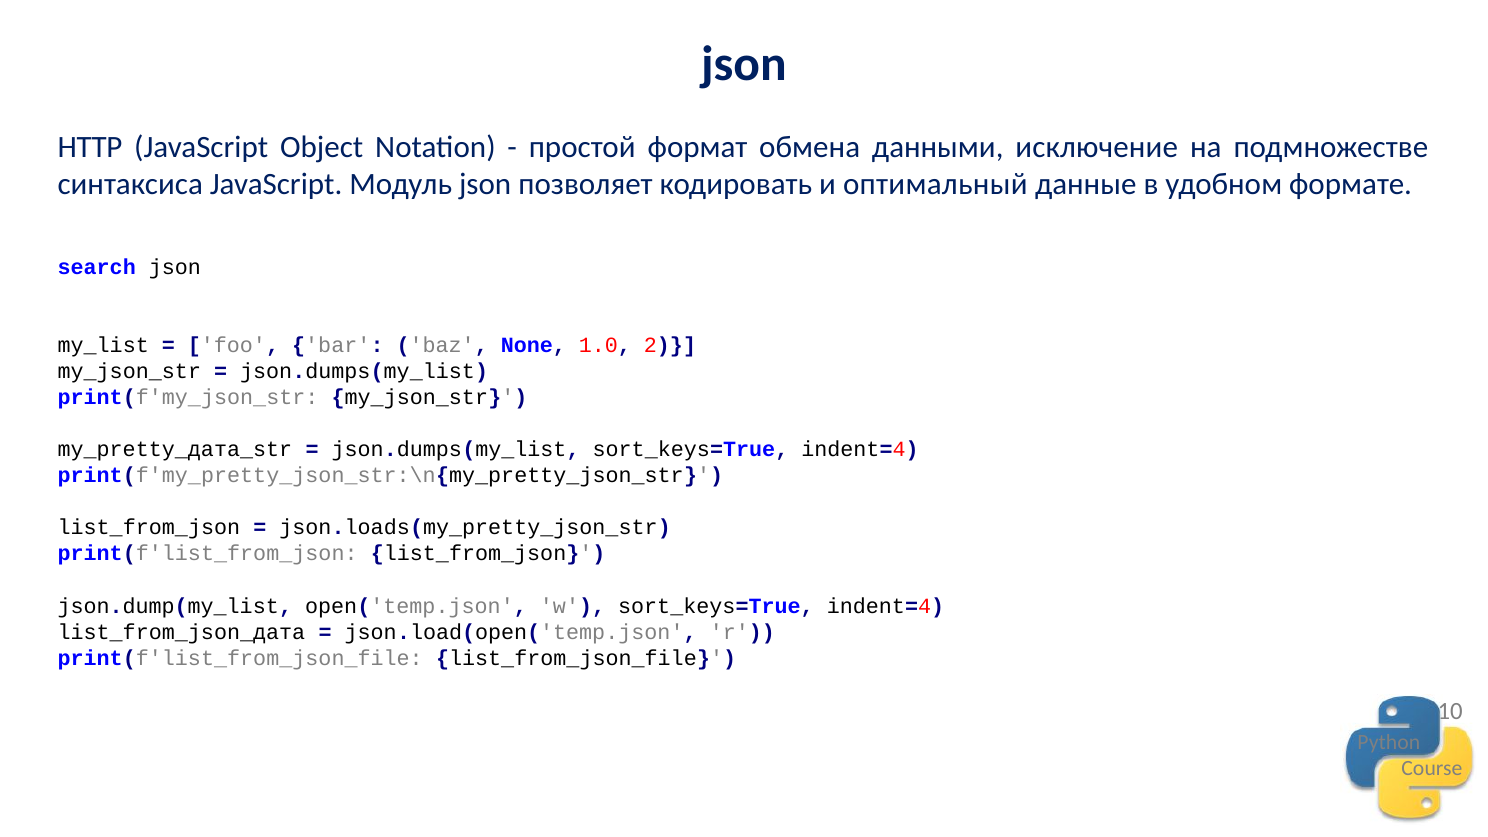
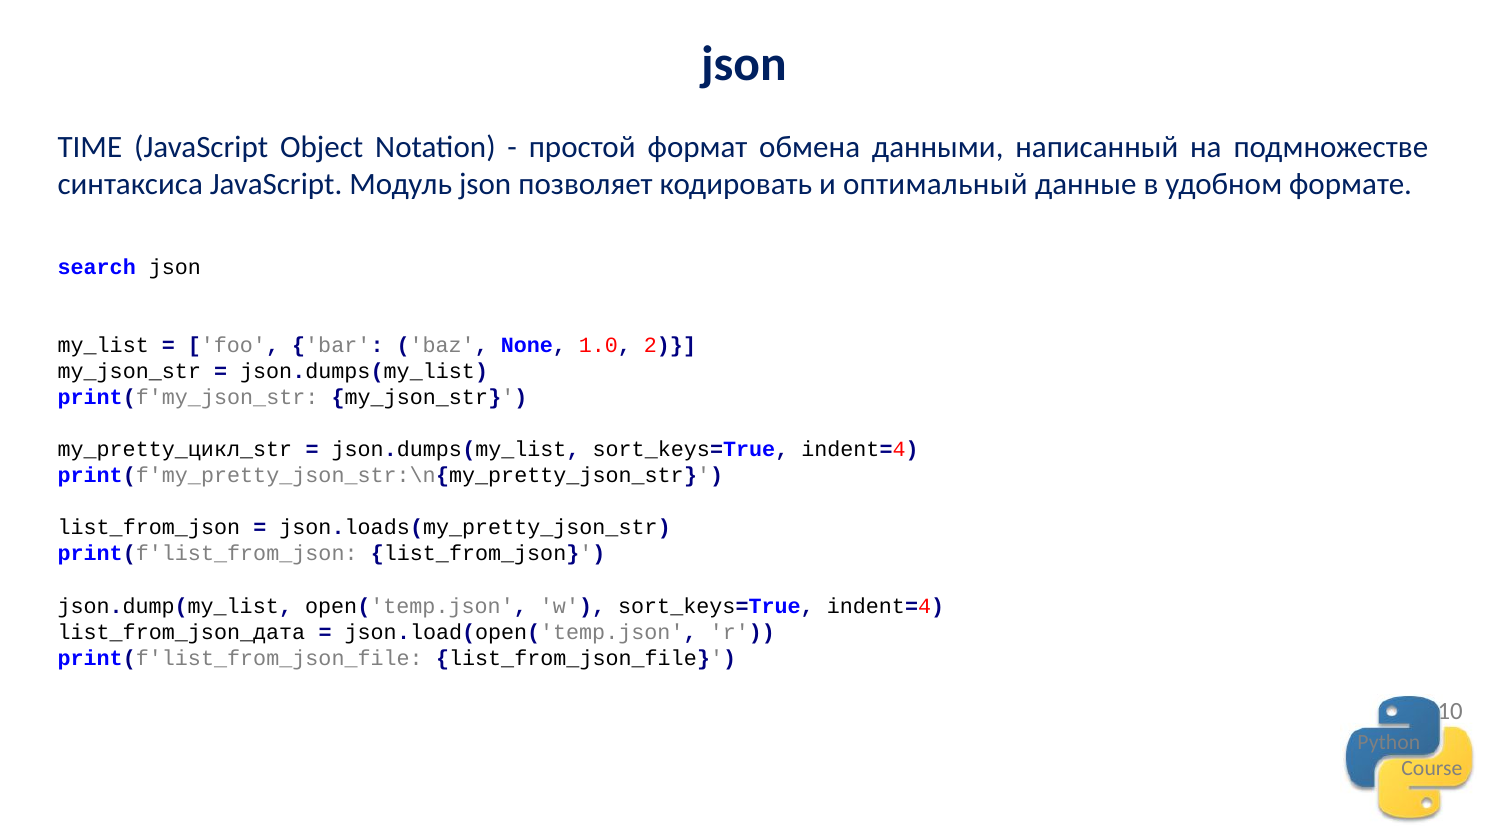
HTTP: HTTP -> TIME
исключение: исключение -> написанный
my_pretty_дата_str: my_pretty_дата_str -> my_pretty_цикл_str
